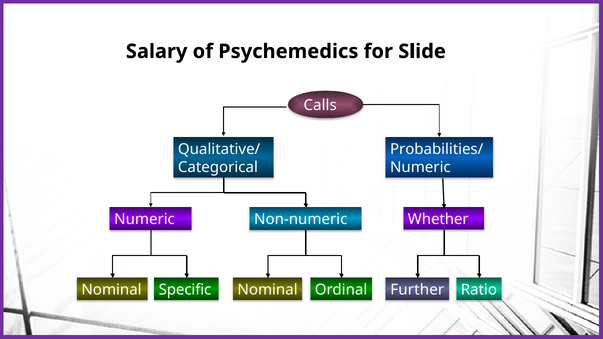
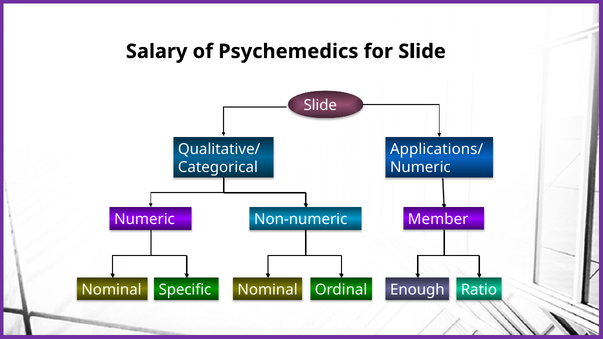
Calls at (320, 106): Calls -> Slide
Probabilities/: Probabilities/ -> Applications/
Whether: Whether -> Member
Further: Further -> Enough
